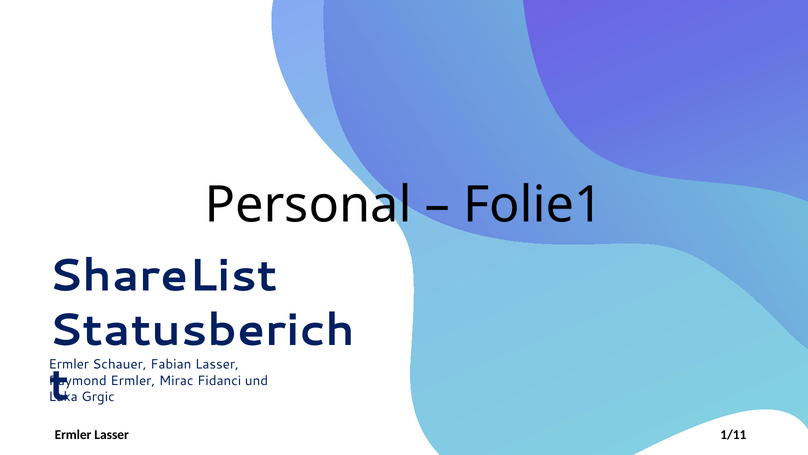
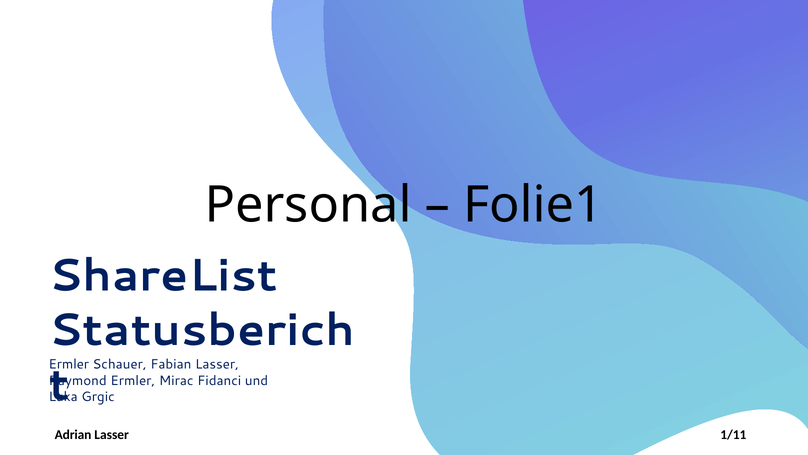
Ermler at (73, 434): Ermler -> Adrian
